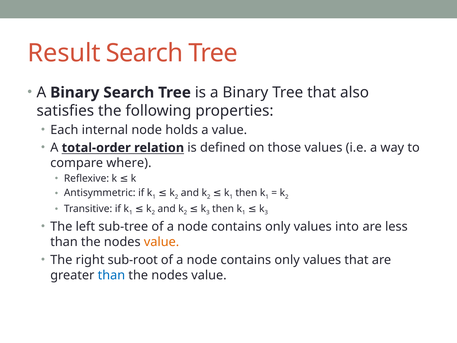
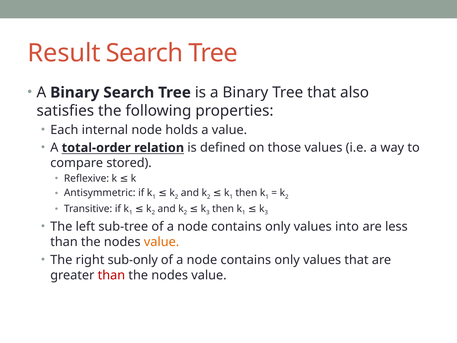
where: where -> stored
sub-root: sub-root -> sub-only
than at (111, 275) colour: blue -> red
